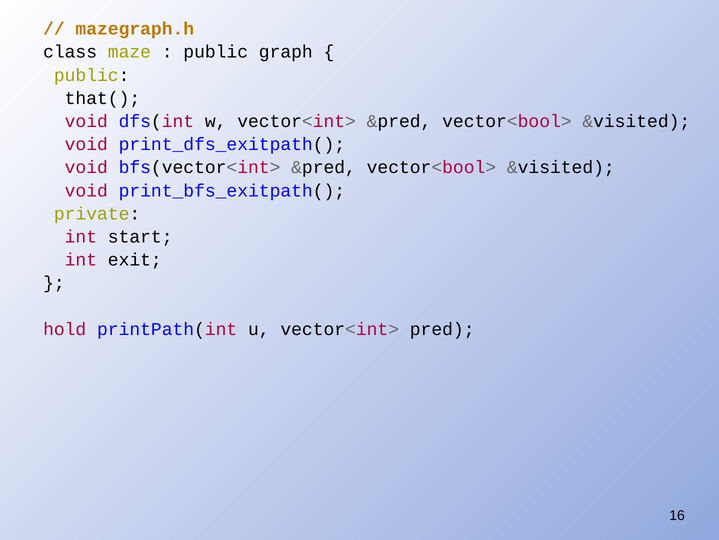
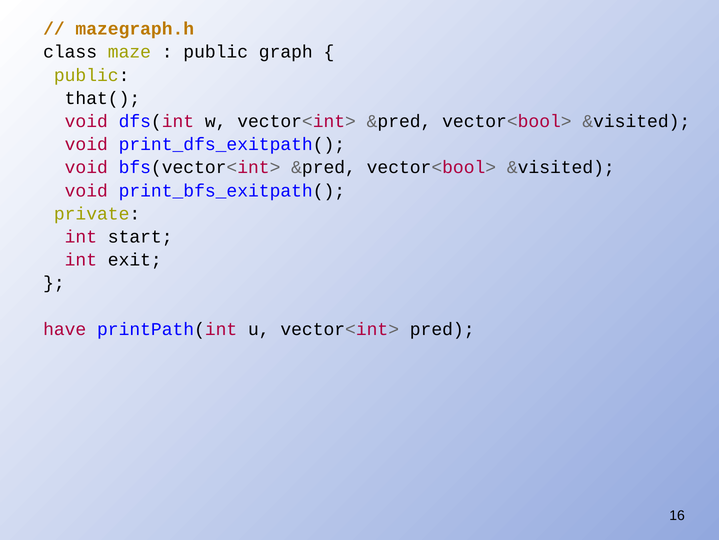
hold: hold -> have
